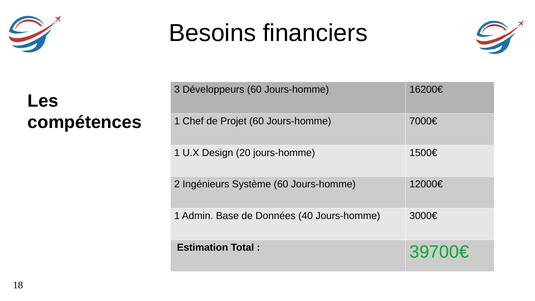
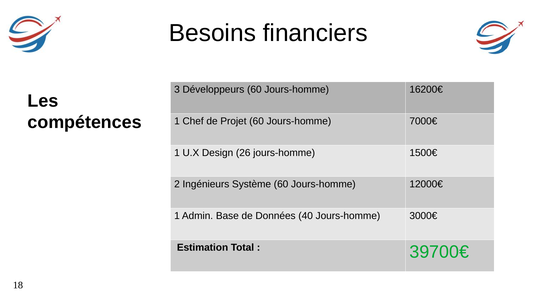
20: 20 -> 26
